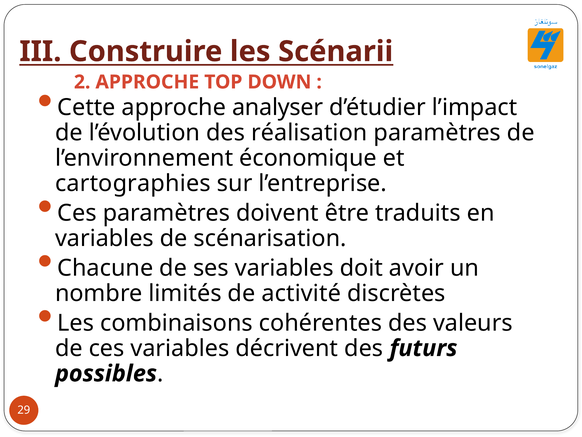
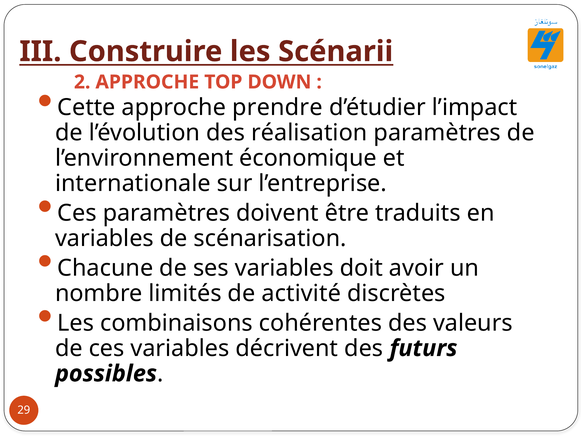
analyser: analyser -> prendre
cartographies: cartographies -> internationale
